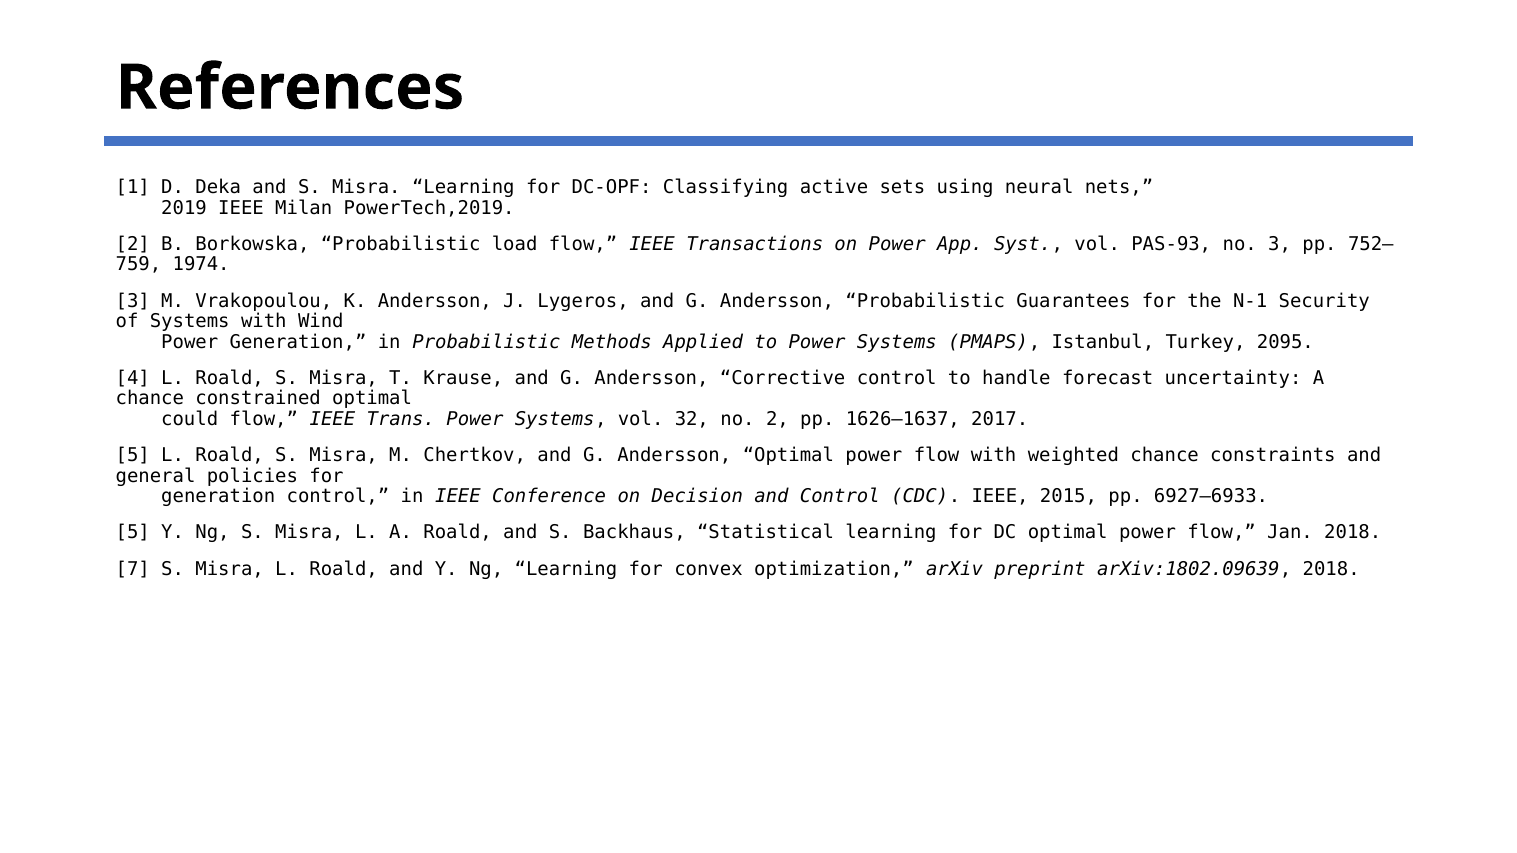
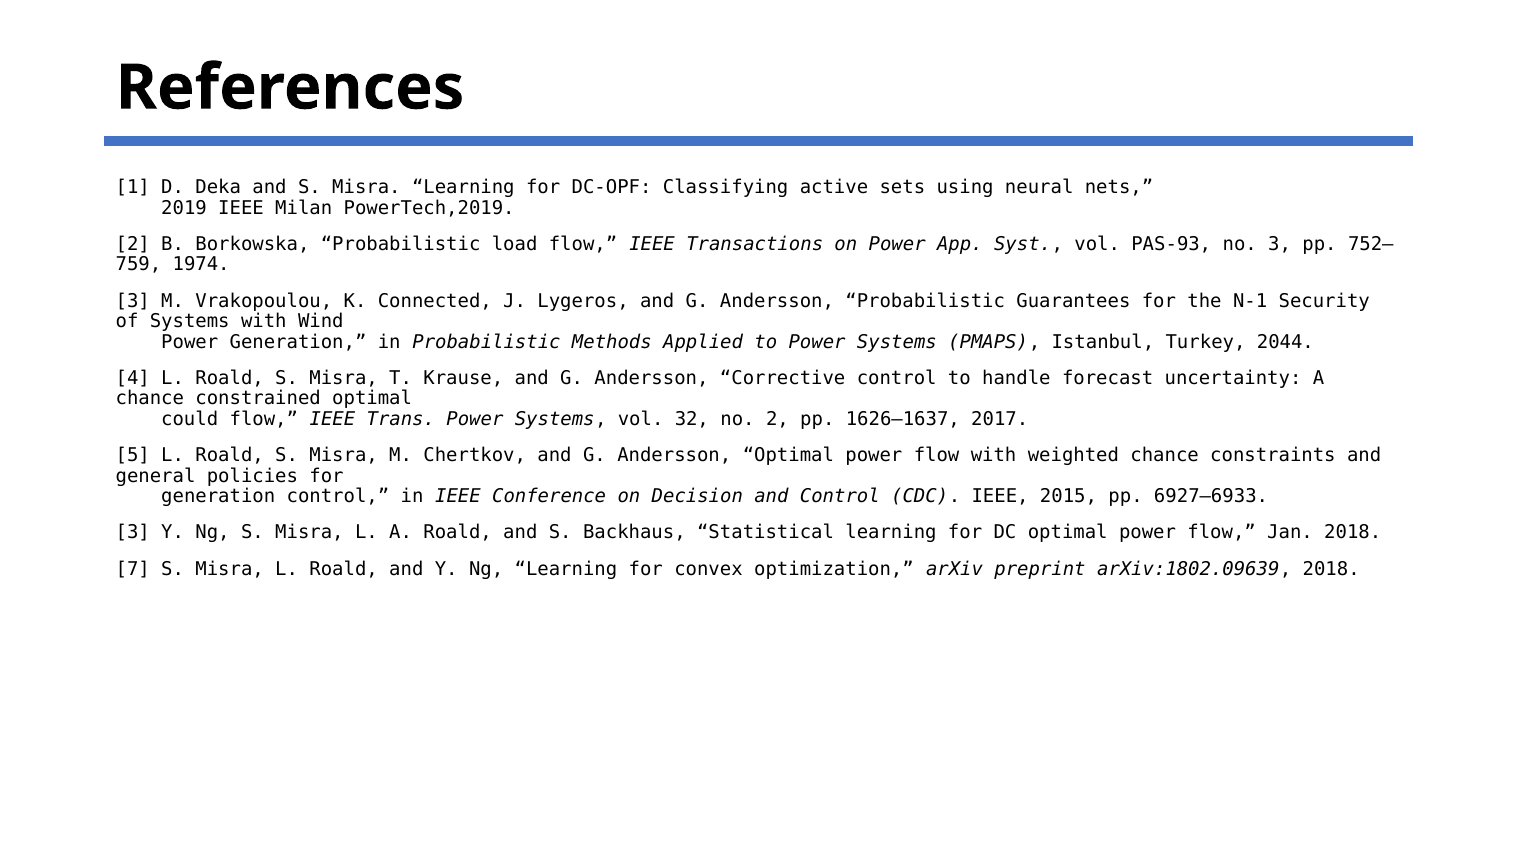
K Andersson: Andersson -> Connected
2095: 2095 -> 2044
5 at (133, 533): 5 -> 3
